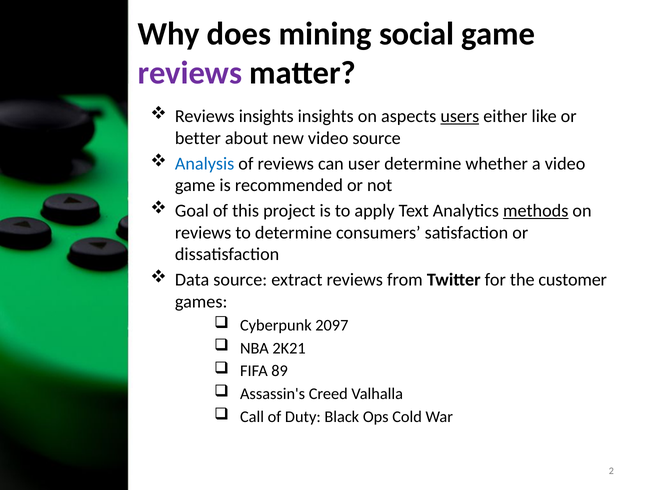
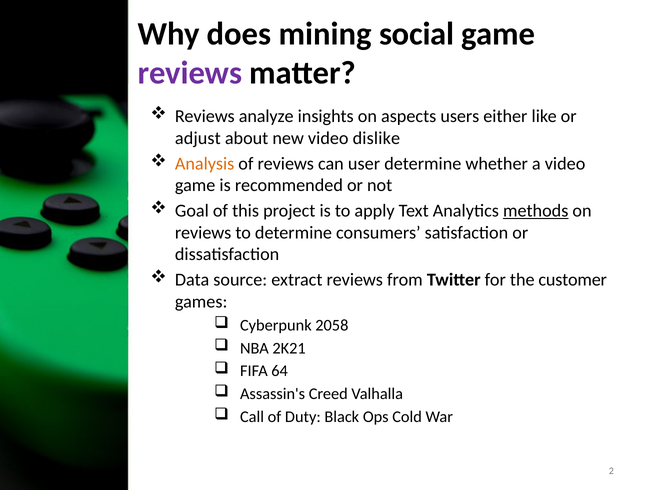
Reviews insights: insights -> analyze
users underline: present -> none
better: better -> adjust
video source: source -> dislike
Analysis colour: blue -> orange
2097: 2097 -> 2058
89: 89 -> 64
